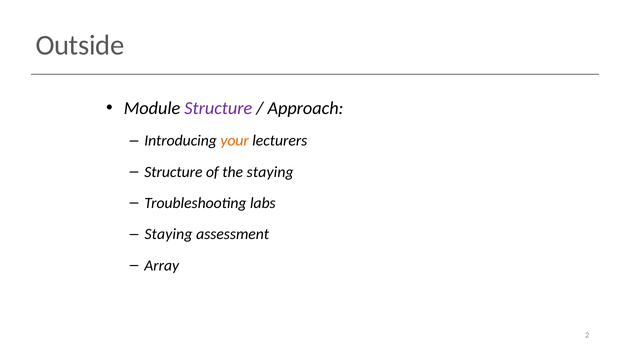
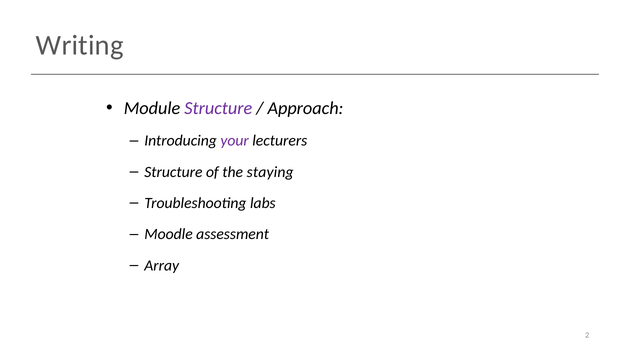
Outside: Outside -> Writing
your colour: orange -> purple
Staying at (168, 235): Staying -> Moodle
